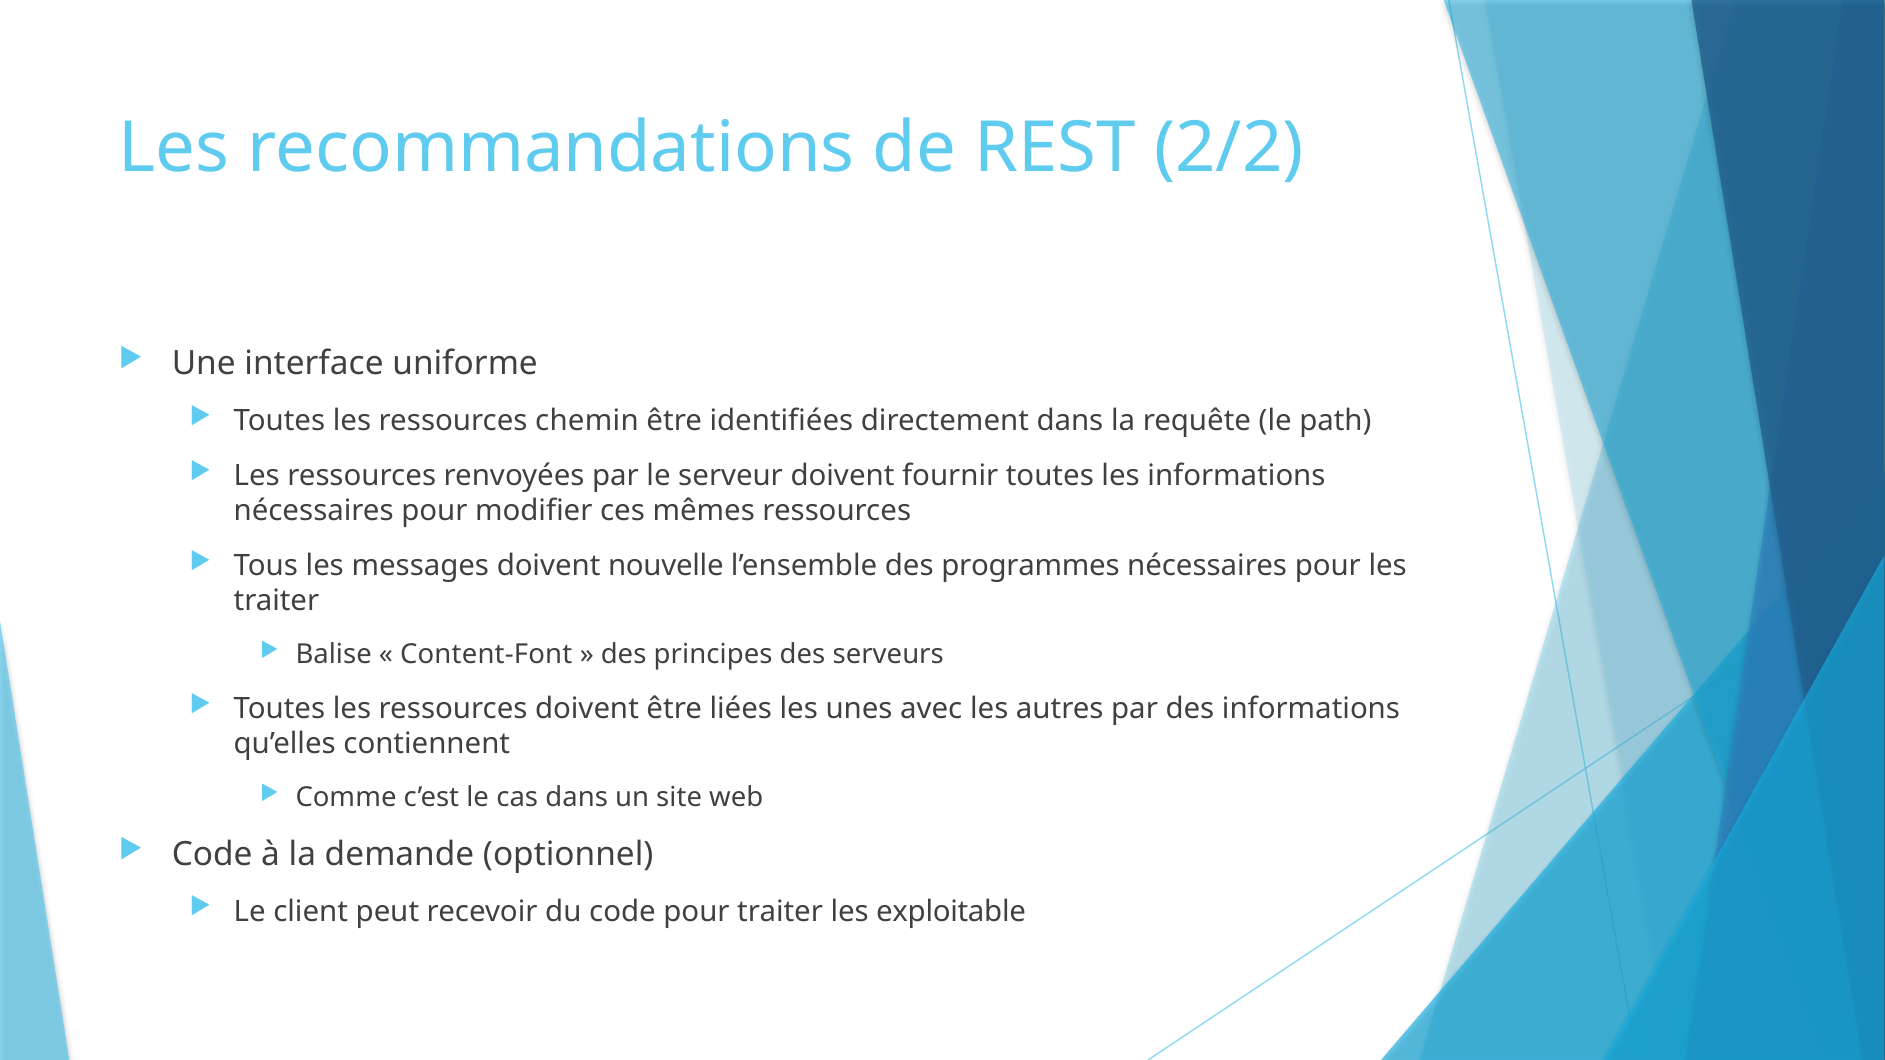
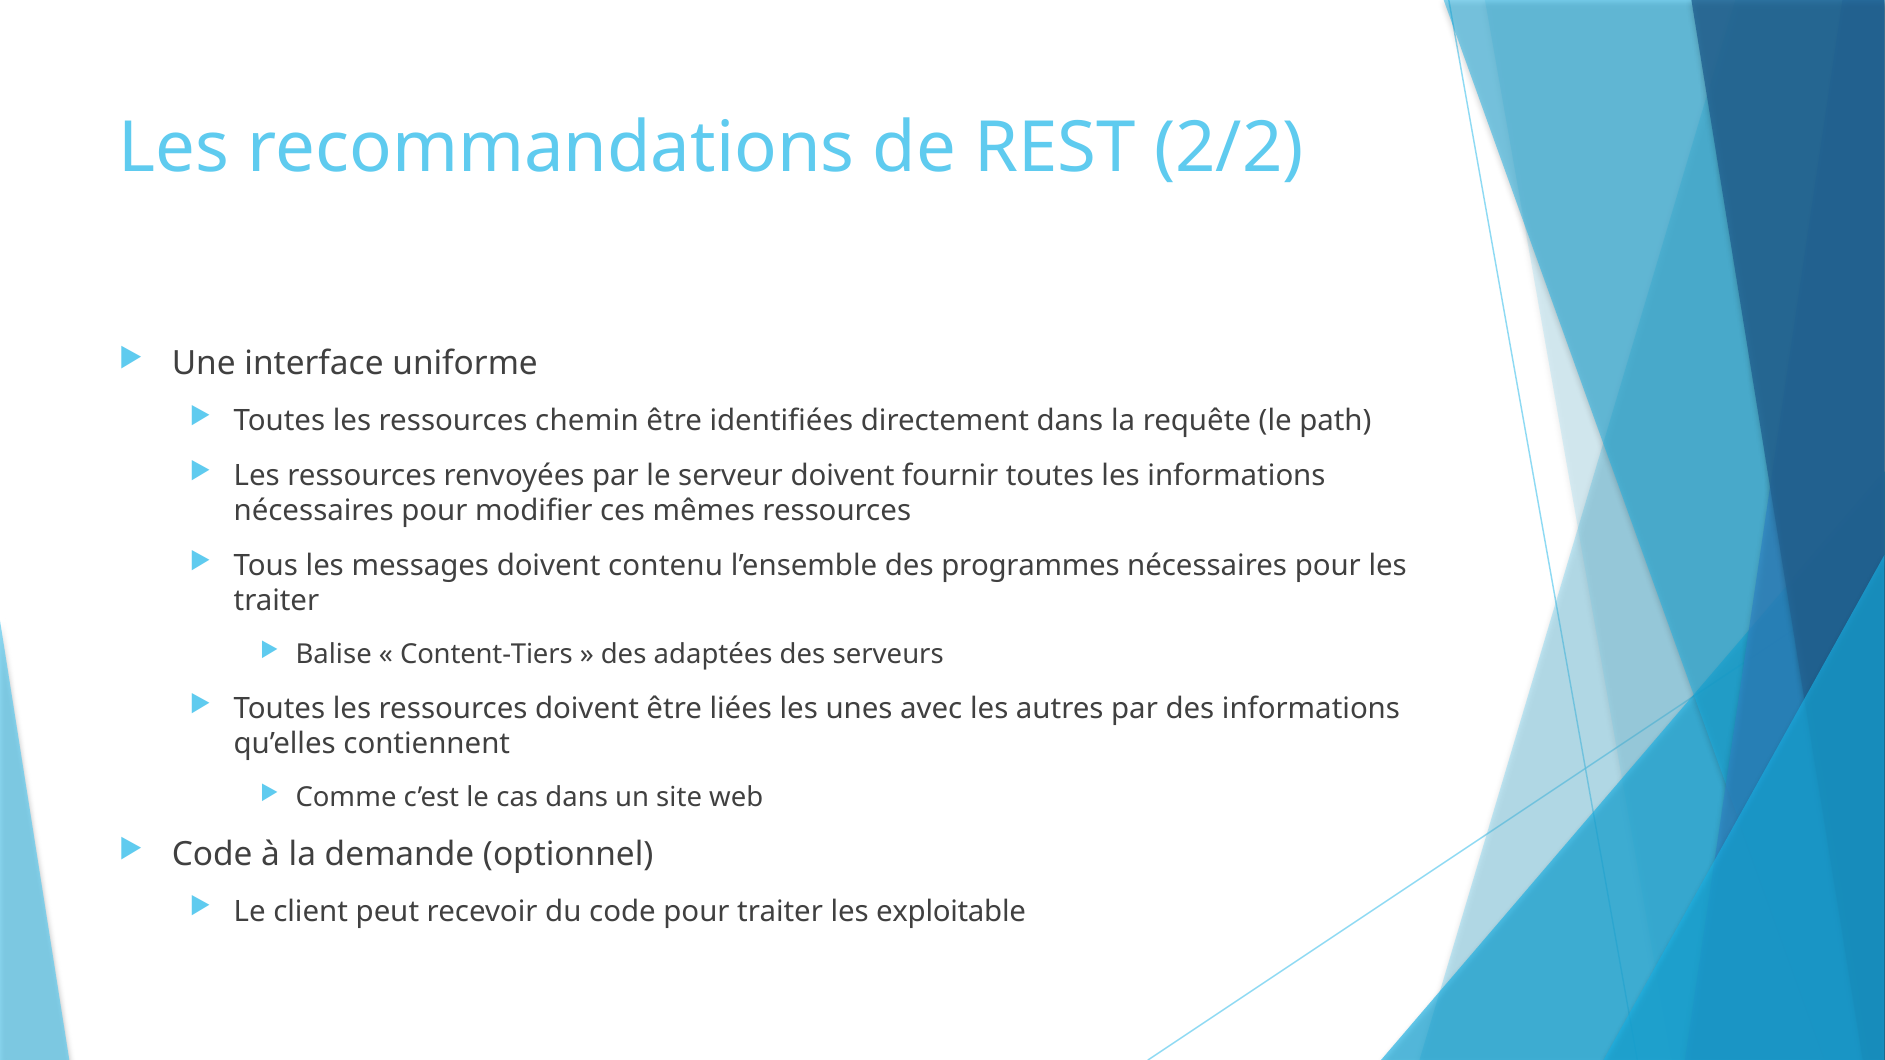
nouvelle: nouvelle -> contenu
Content-Font: Content-Font -> Content-Tiers
principes: principes -> adaptées
